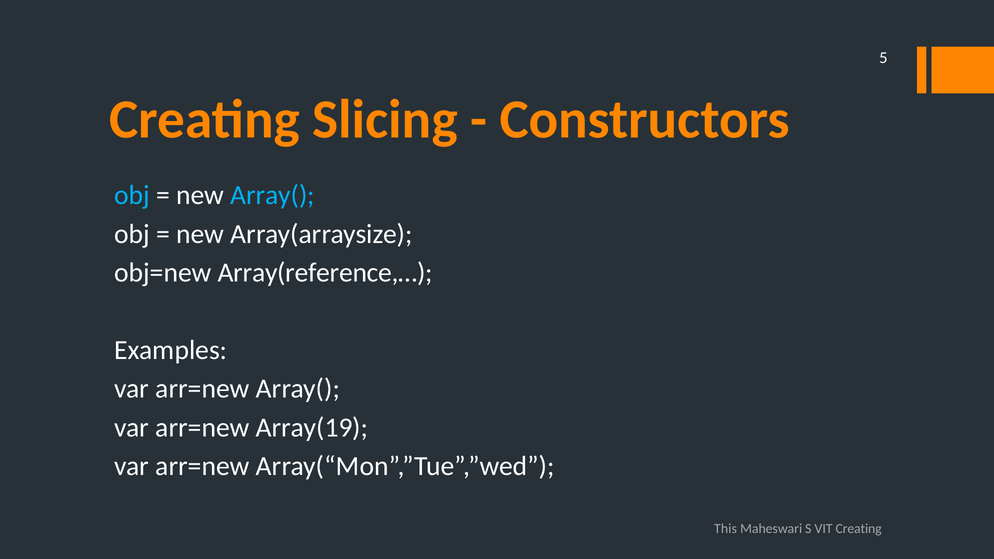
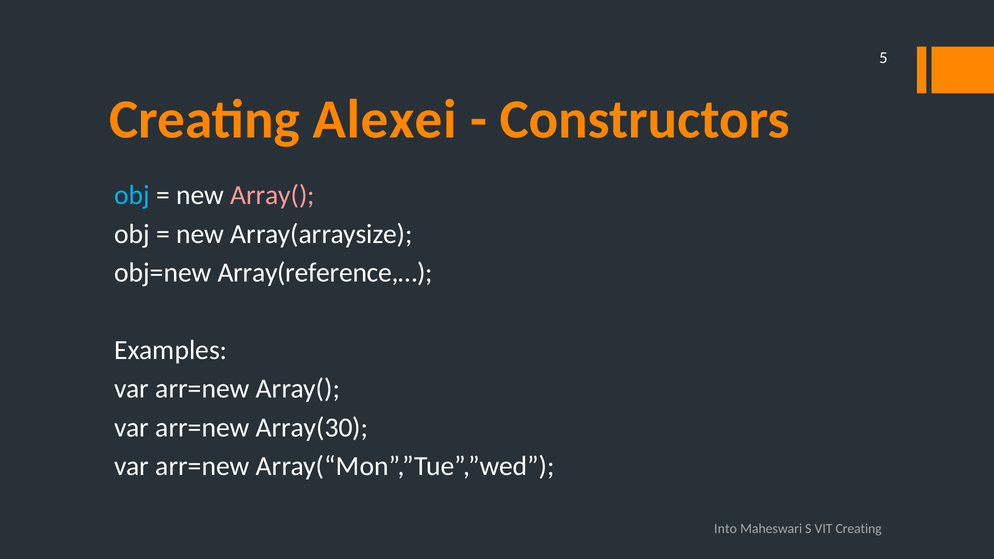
Slicing: Slicing -> Alexei
Array( at (273, 195) colour: light blue -> pink
Array(19: Array(19 -> Array(30
This: This -> Into
